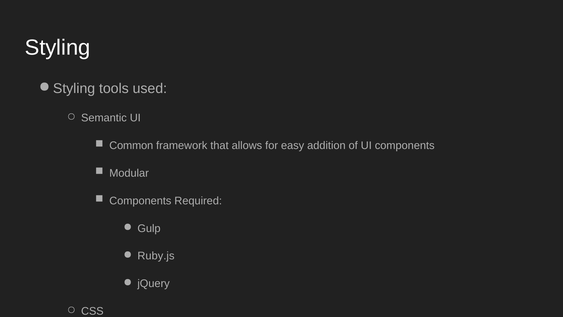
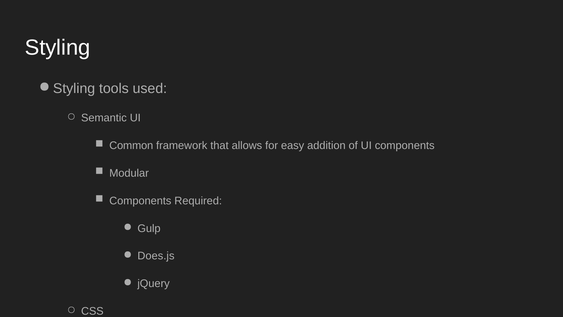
Ruby.js: Ruby.js -> Does.js
